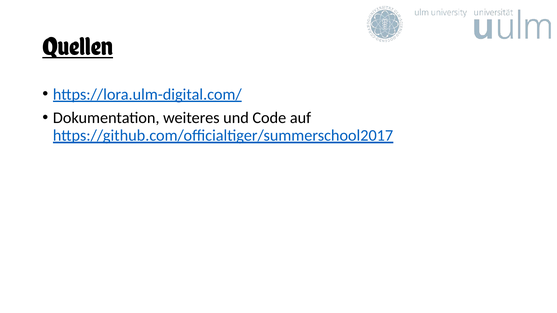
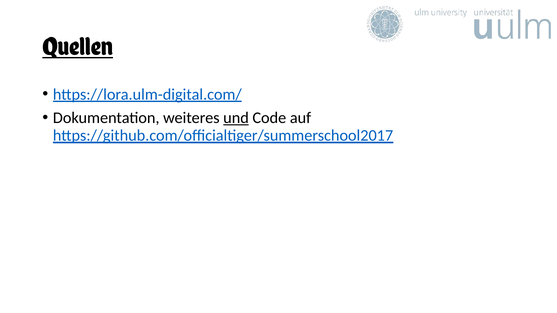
und underline: none -> present
